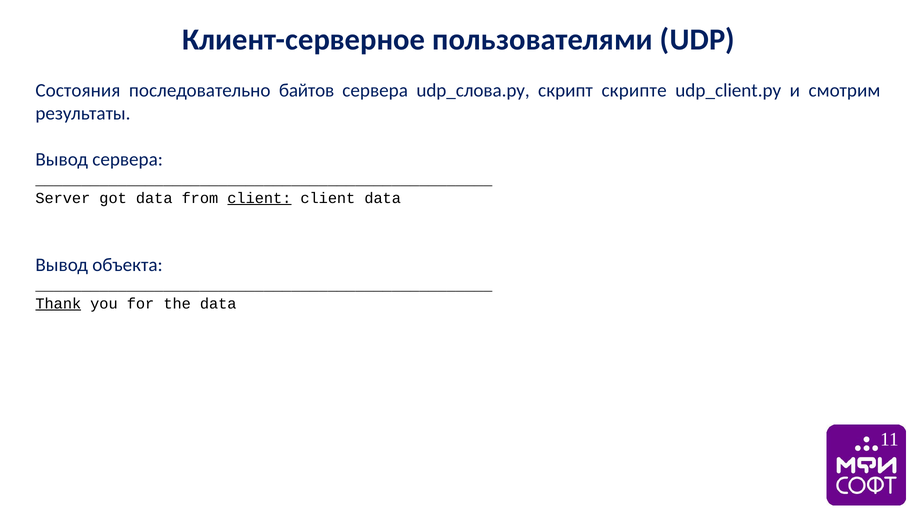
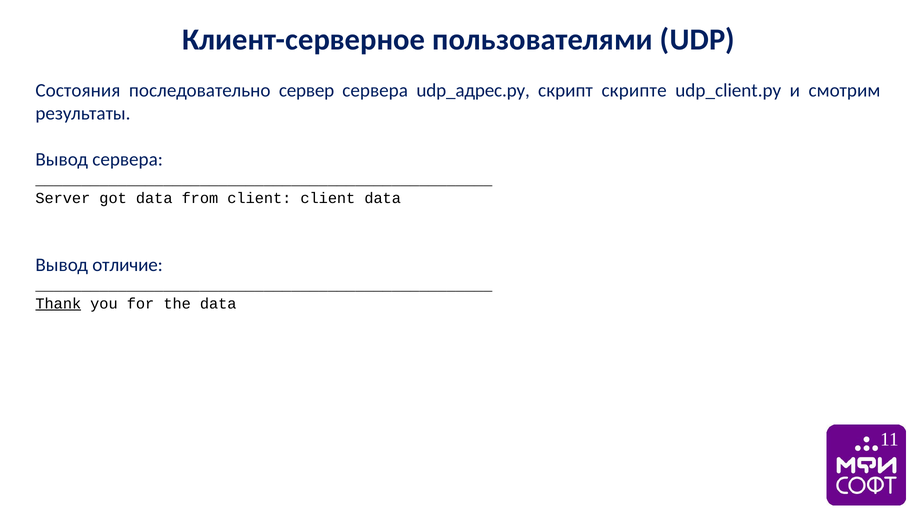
байтов: байтов -> сервер
udp_слова.py: udp_слова.py -> udp_адрес.py
client at (259, 198) underline: present -> none
объекта: объекта -> отличие
